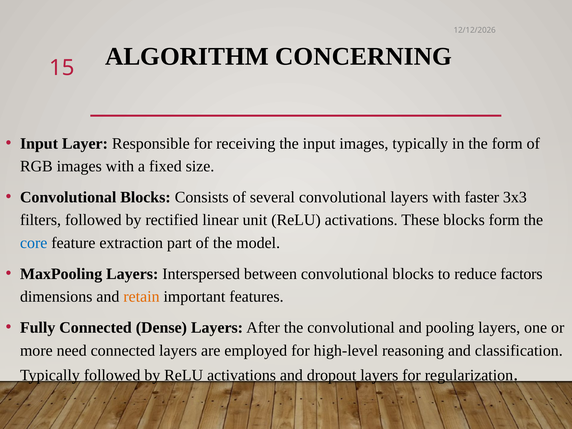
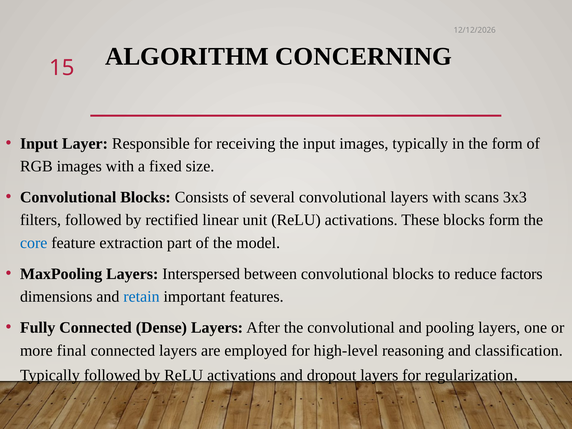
faster: faster -> scans
retain colour: orange -> blue
need: need -> final
